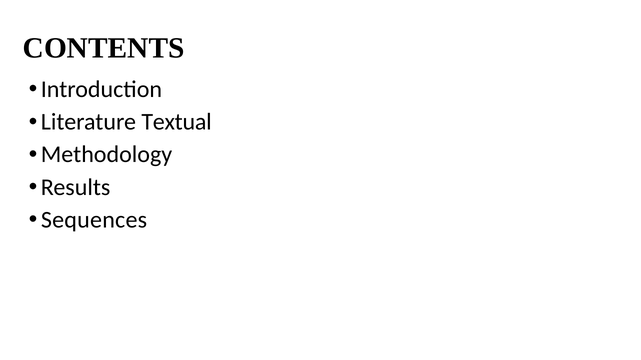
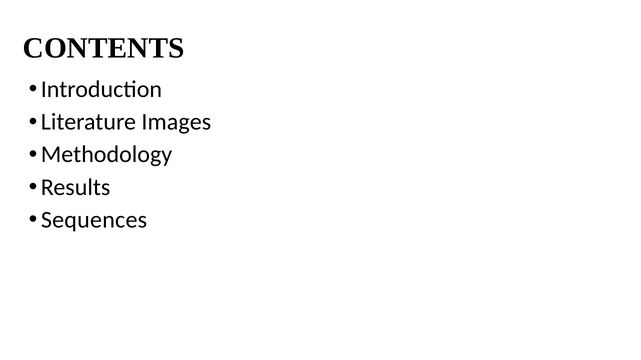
Textual: Textual -> Images
